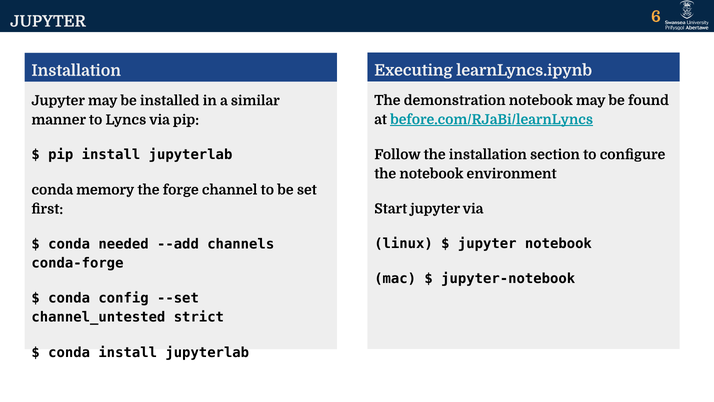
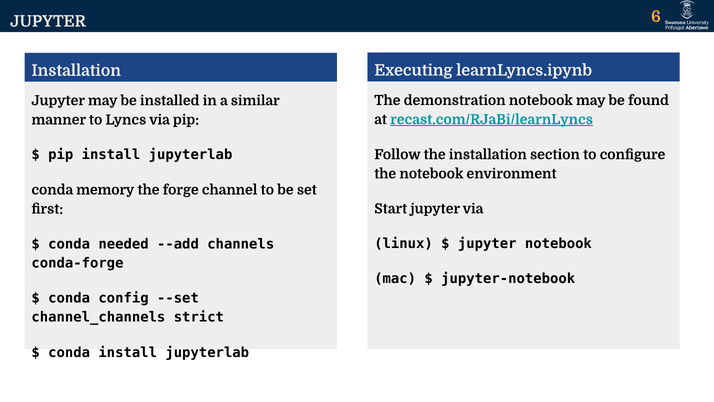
before.com/RJaBi/learnLyncs: before.com/RJaBi/learnLyncs -> recast.com/RJaBi/learnLyncs
channel_untested: channel_untested -> channel_channels
